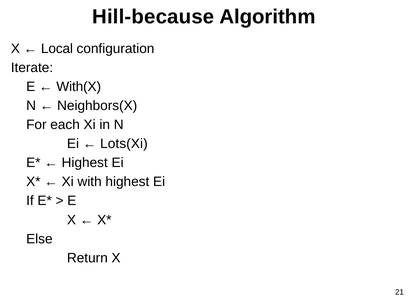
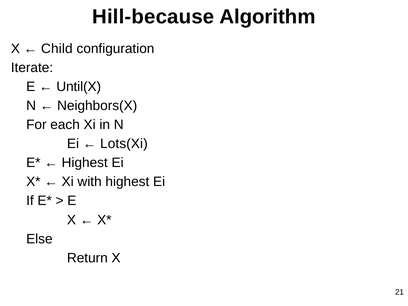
Local: Local -> Child
With(X: With(X -> Until(X
